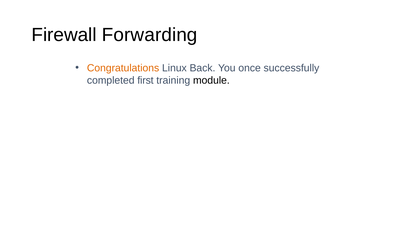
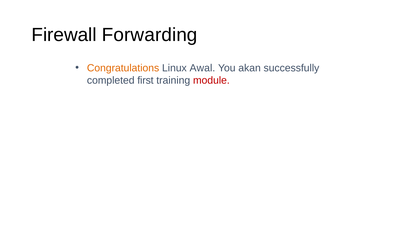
Back: Back -> Awal
once: once -> akan
module colour: black -> red
